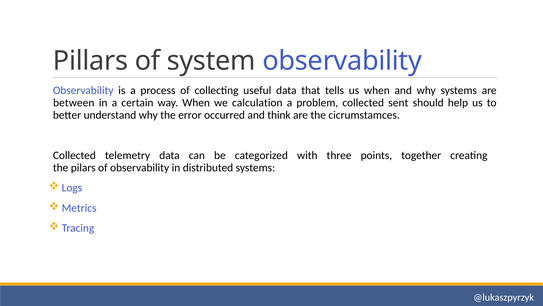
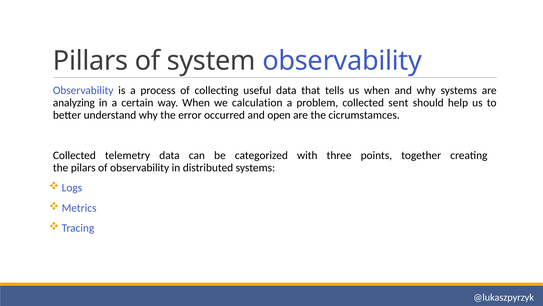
between: between -> analyzing
think: think -> open
